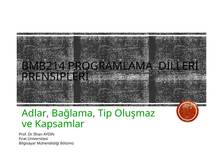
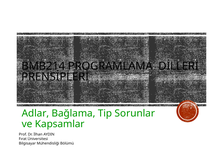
Oluşmaz: Oluşmaz -> Sorunlar
